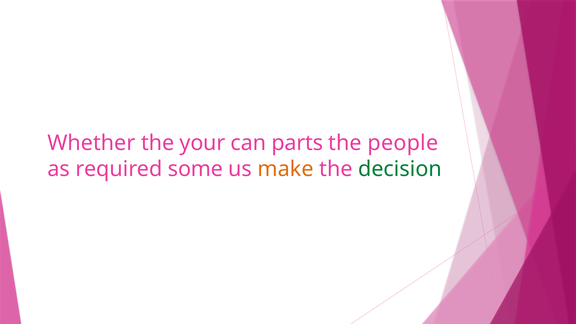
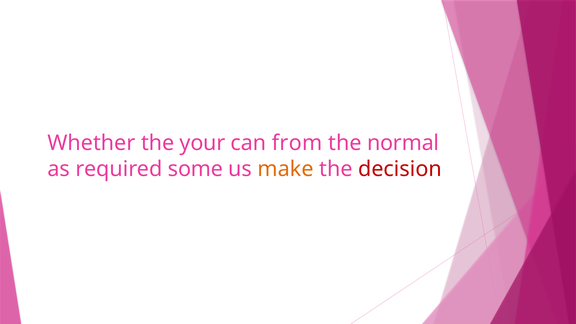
parts: parts -> from
people: people -> normal
decision colour: green -> red
